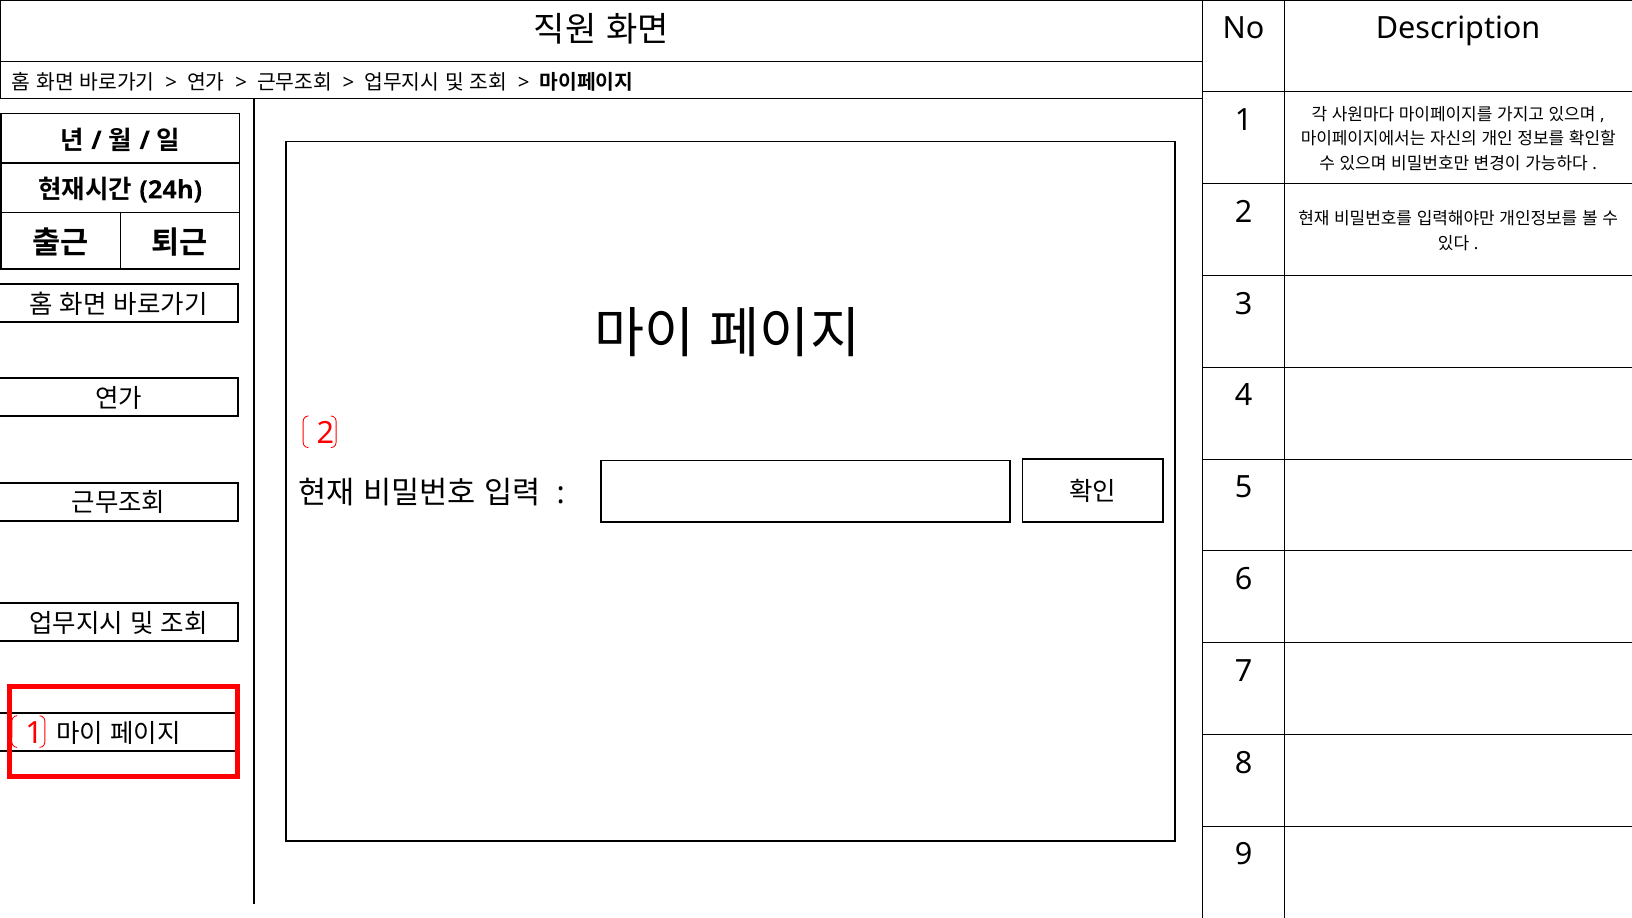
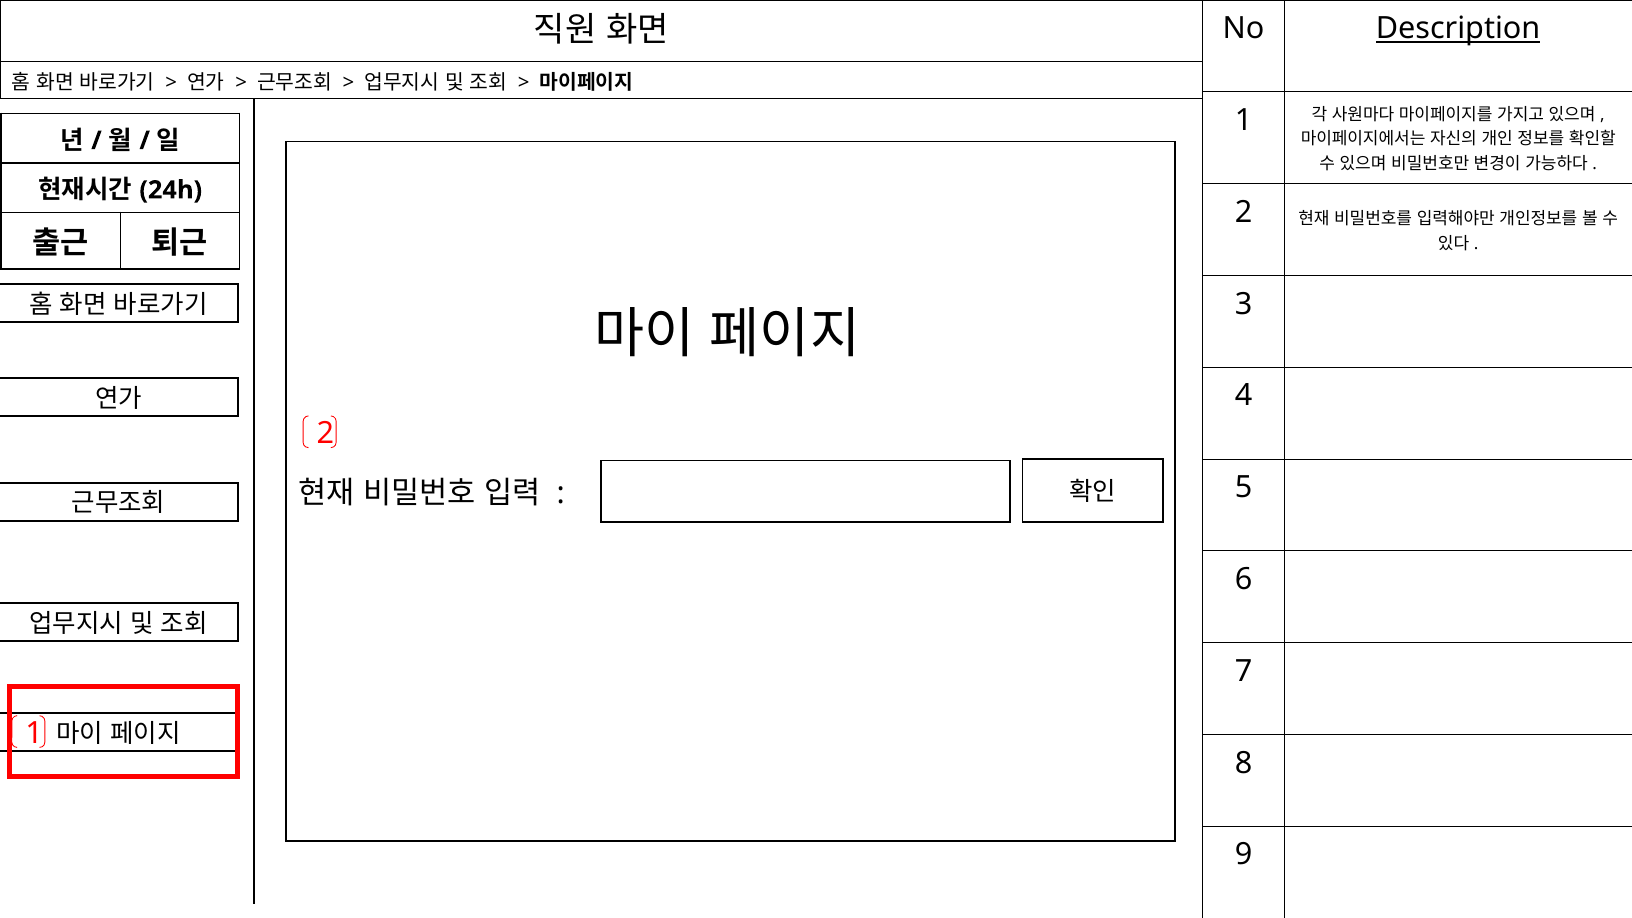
Description underline: none -> present
